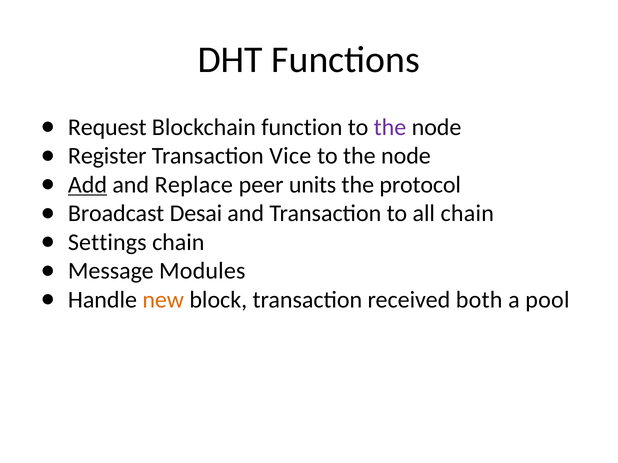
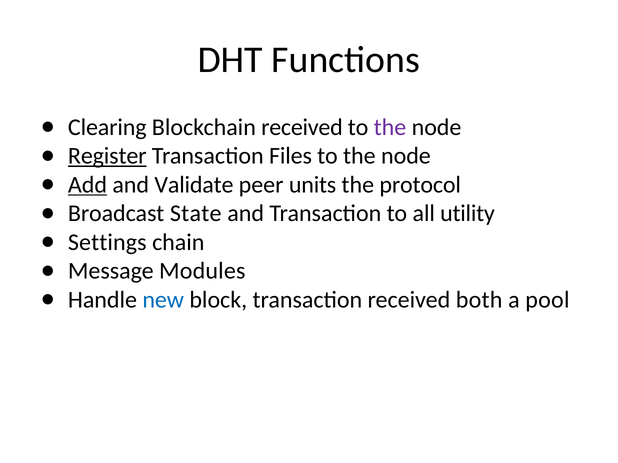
Request: Request -> Clearing
Blockchain function: function -> received
Register underline: none -> present
Vice: Vice -> Files
Replace: Replace -> Validate
Desai: Desai -> State
all chain: chain -> utility
new colour: orange -> blue
